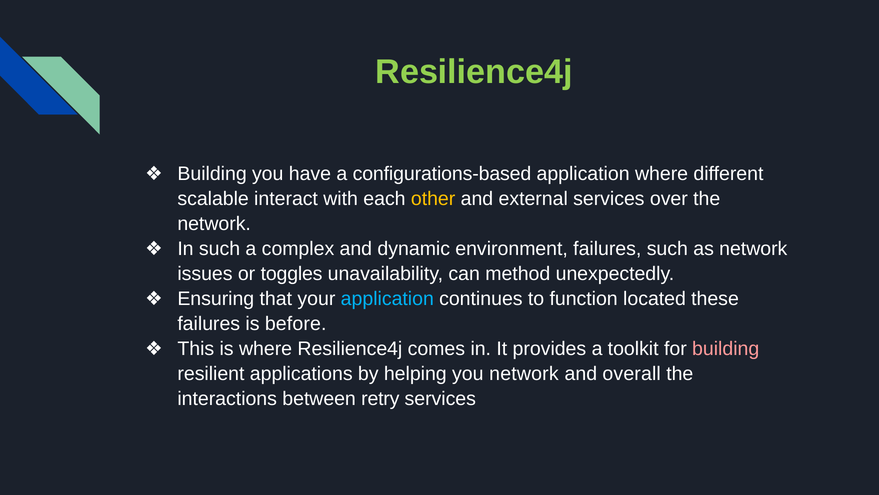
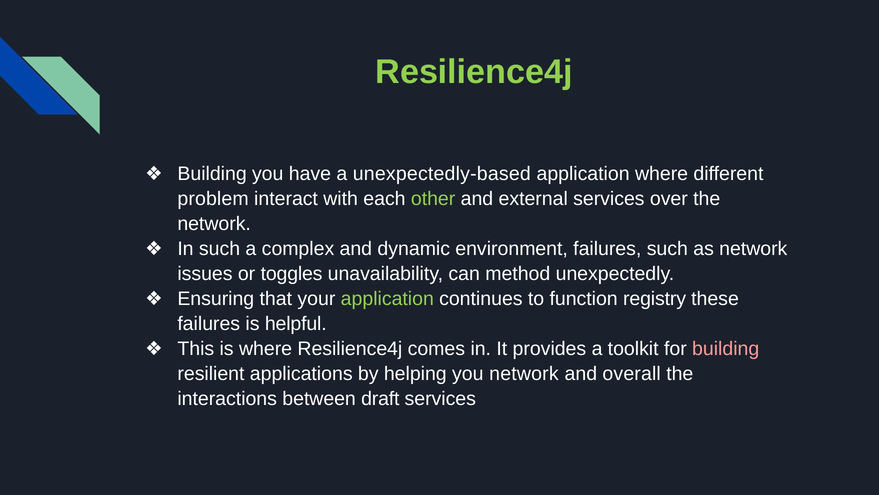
configurations-based: configurations-based -> unexpectedly-based
scalable: scalable -> problem
other colour: yellow -> light green
application at (387, 299) colour: light blue -> light green
located: located -> registry
before: before -> helpful
retry: retry -> draft
